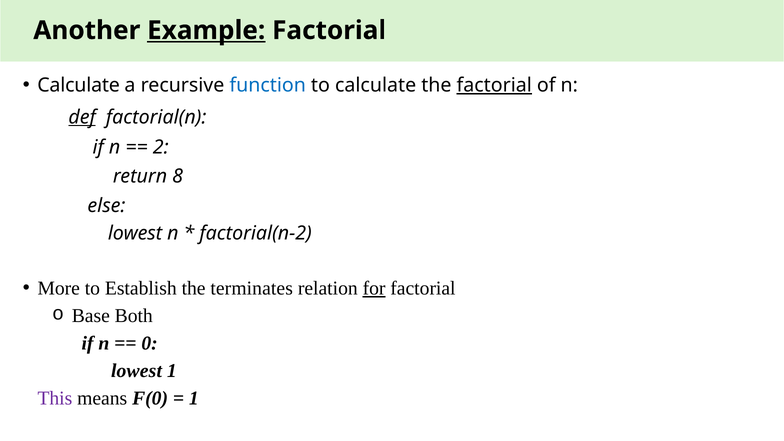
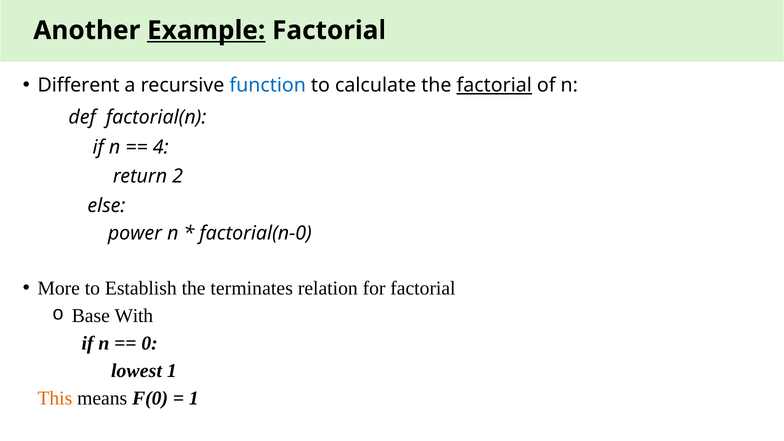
Calculate at (79, 85): Calculate -> Different
def underline: present -> none
2: 2 -> 4
8: 8 -> 2
lowest at (135, 234): lowest -> power
factorial(n-2: factorial(n-2 -> factorial(n-0
for underline: present -> none
Both: Both -> With
This colour: purple -> orange
